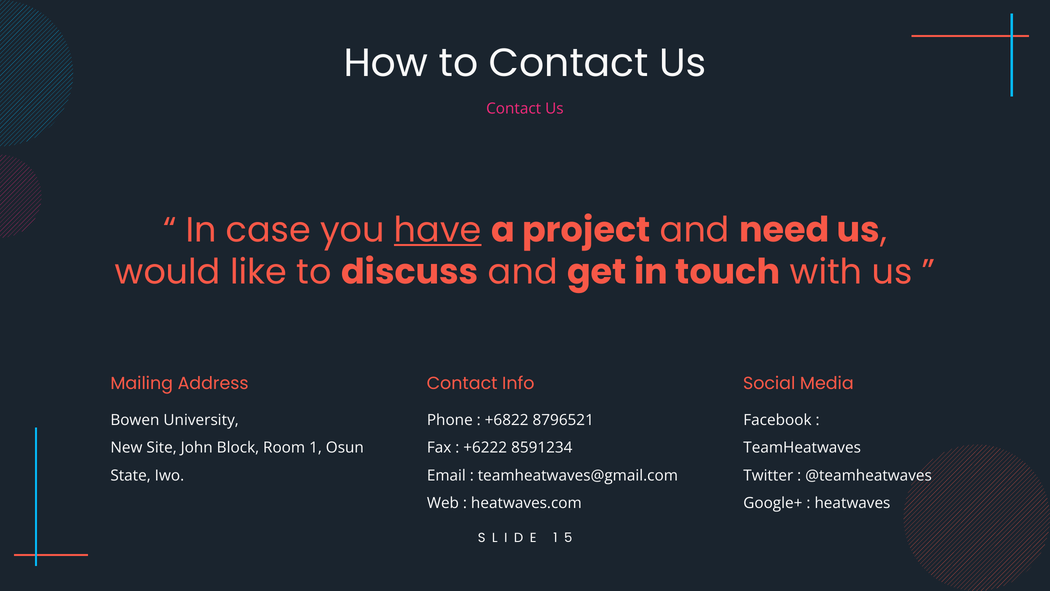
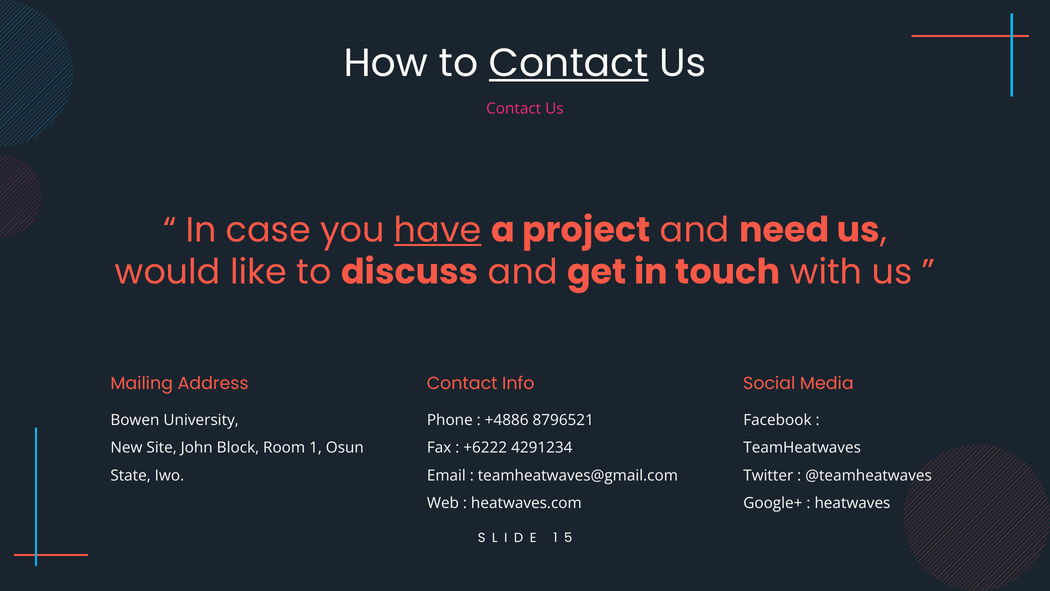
Contact at (569, 63) underline: none -> present
+6822: +6822 -> +4886
8591234: 8591234 -> 4291234
